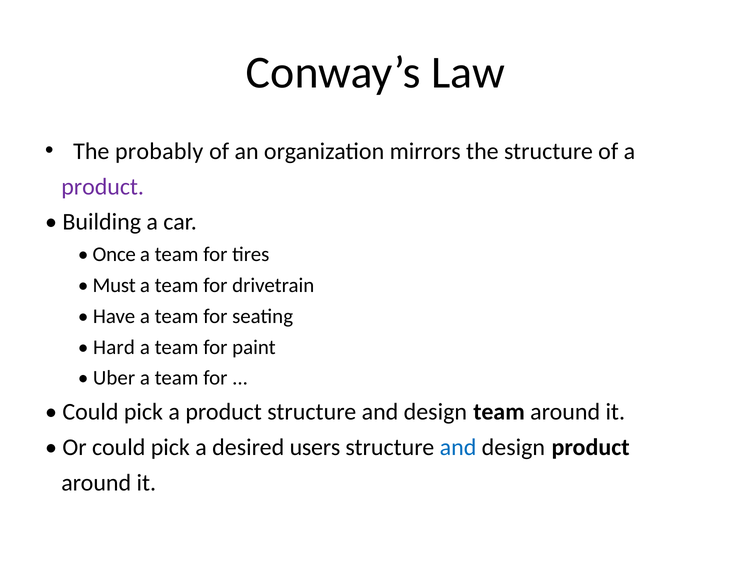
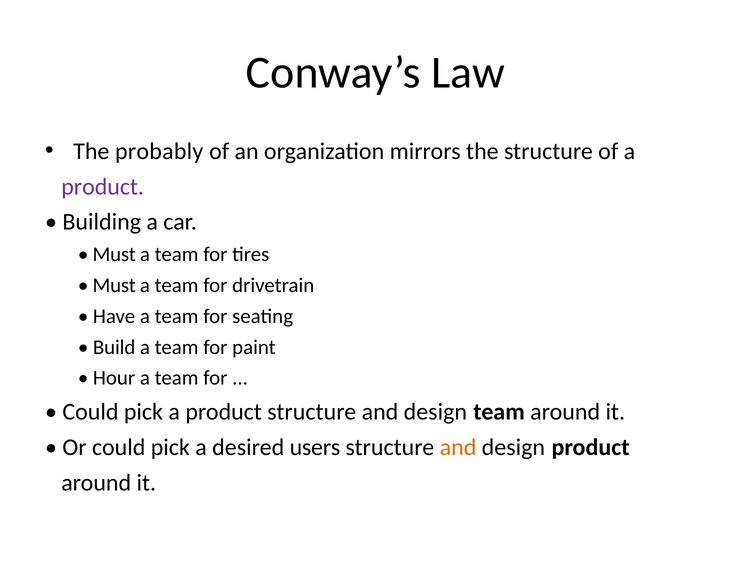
Once at (114, 255): Once -> Must
Hard: Hard -> Build
Uber: Uber -> Hour
and at (458, 448) colour: blue -> orange
